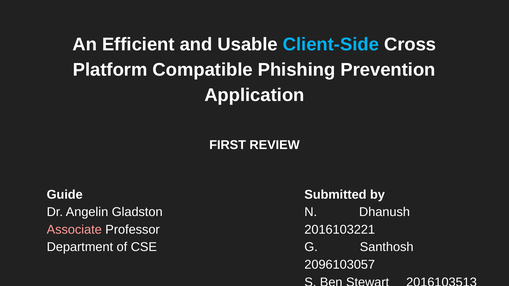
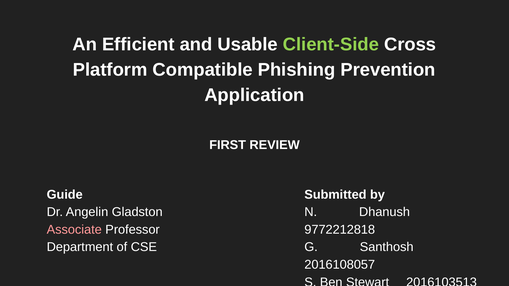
Client-Side colour: light blue -> light green
2016103221: 2016103221 -> 9772212818
2096103057: 2096103057 -> 2016108057
